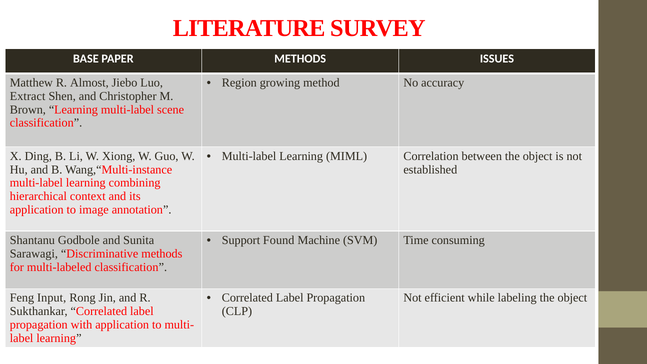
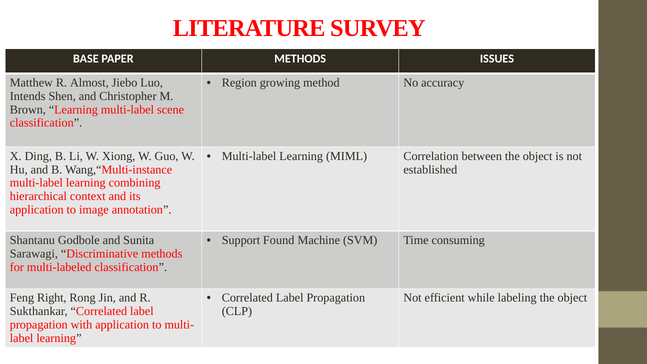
Extract: Extract -> Intends
Input: Input -> Right
